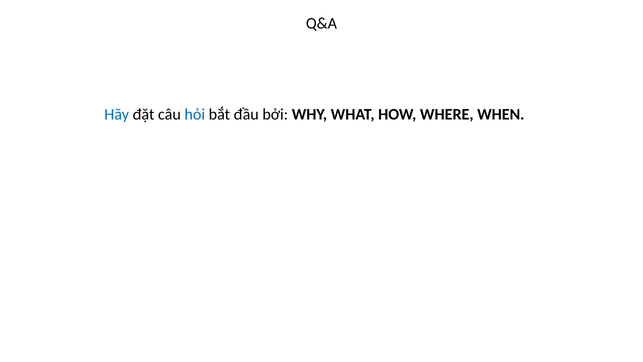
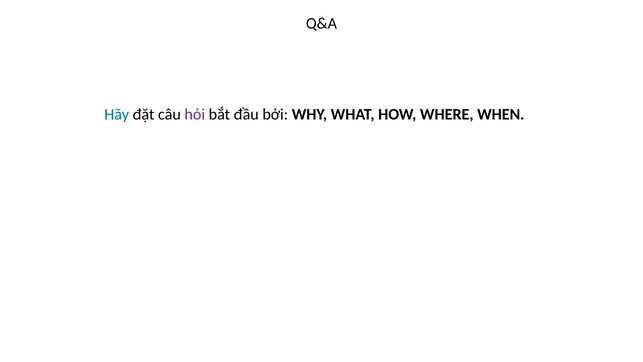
hỏi colour: blue -> purple
